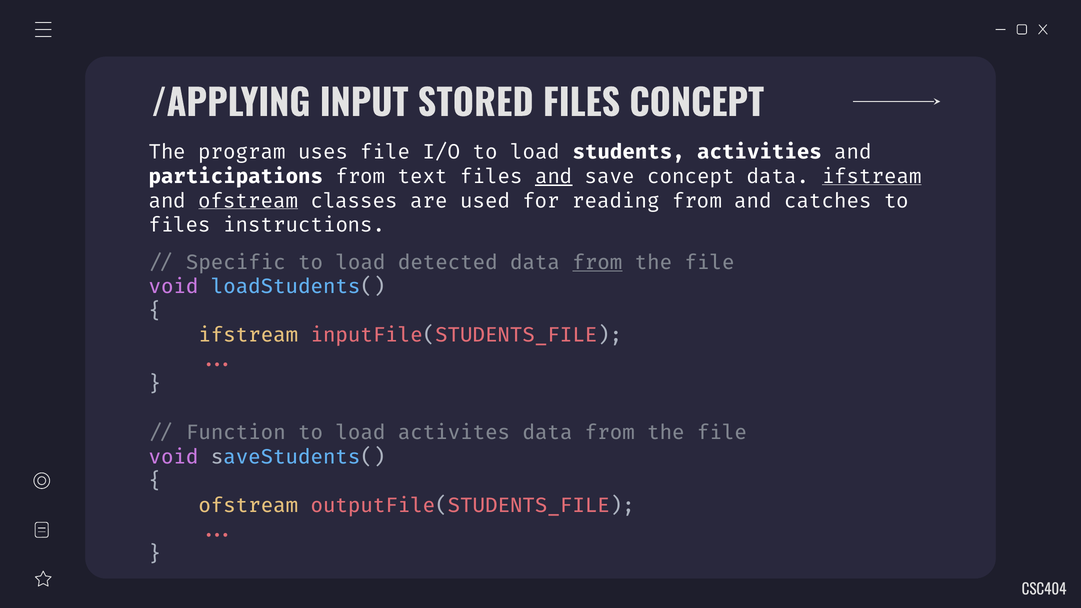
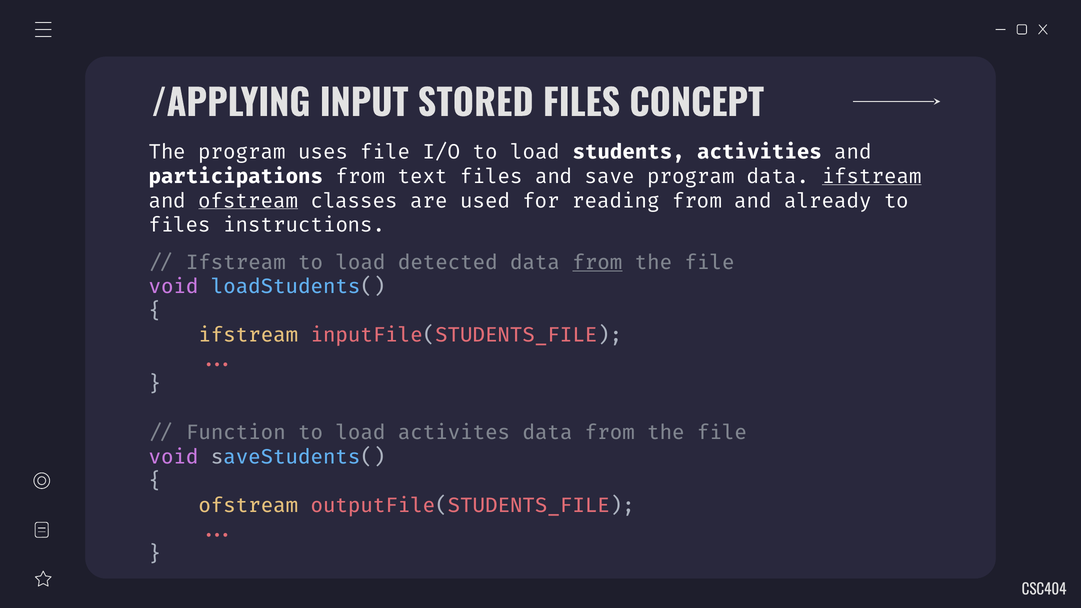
and at (554, 177) underline: present -> none
save concept: concept -> program
catches: catches -> already
Specific at (236, 262): Specific -> Ifstream
